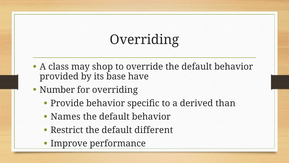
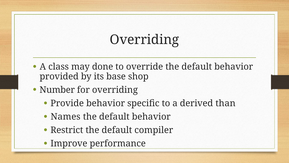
shop: shop -> done
have: have -> shop
different: different -> compiler
